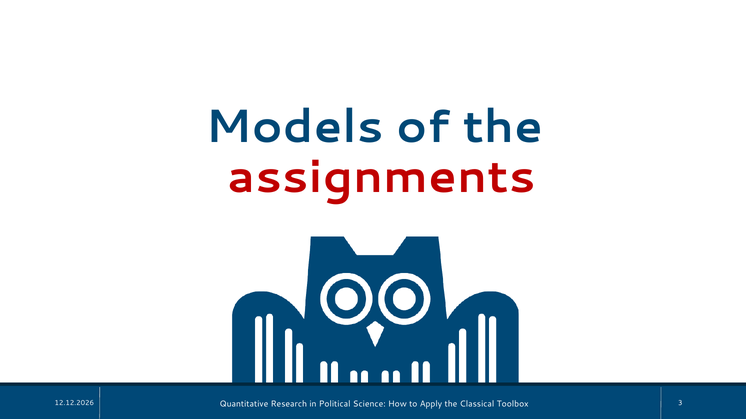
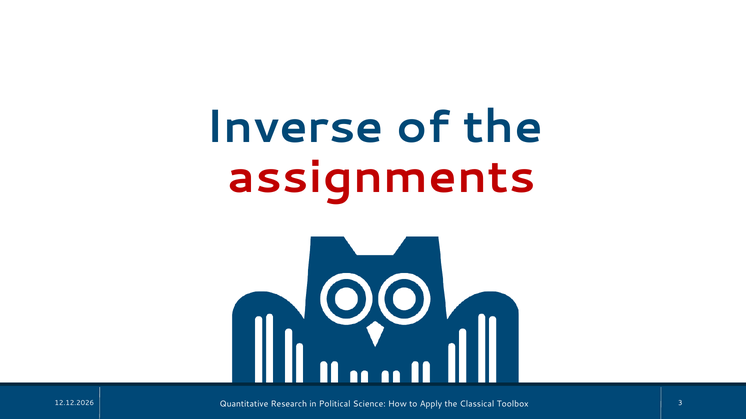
Models: Models -> Inverse
